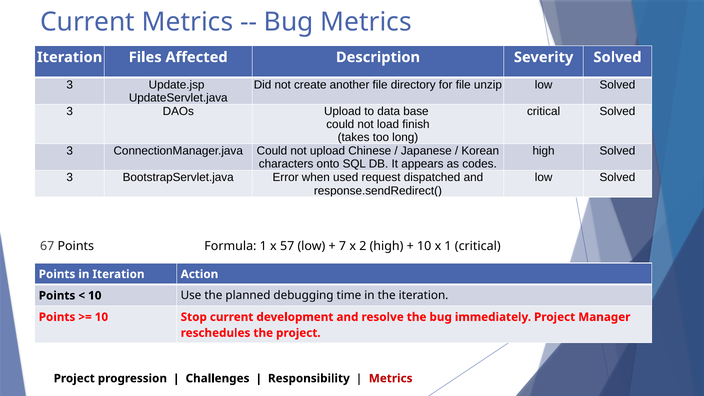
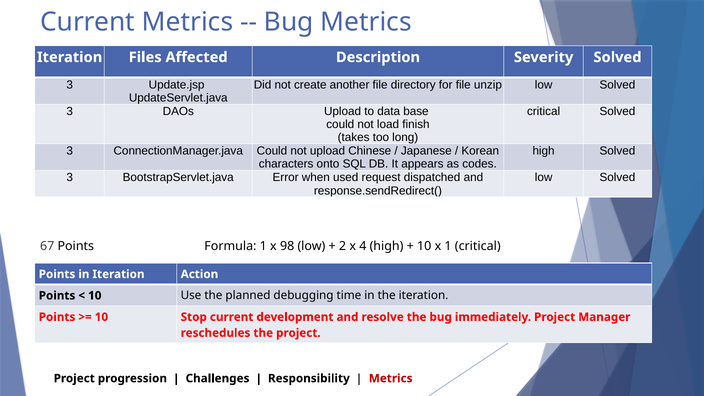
57: 57 -> 98
7: 7 -> 2
2: 2 -> 4
